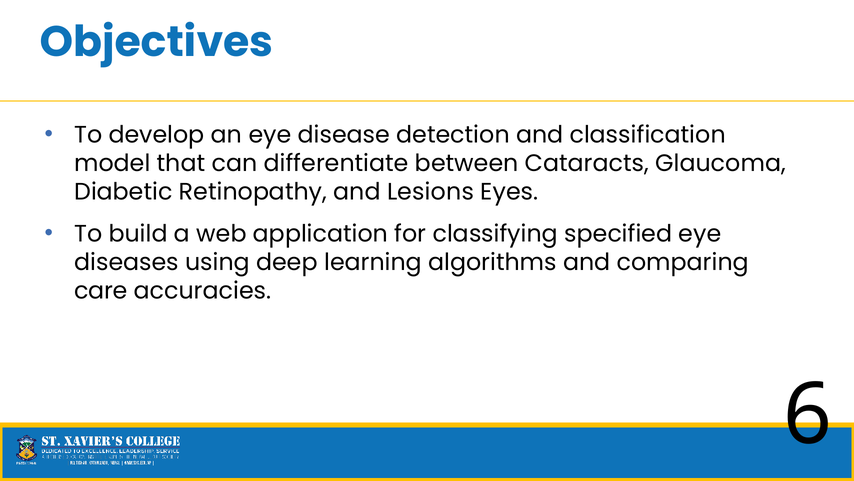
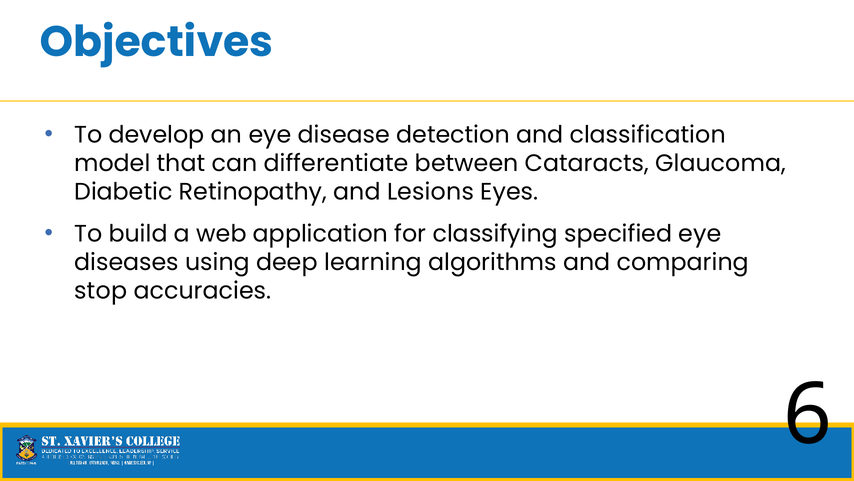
care: care -> stop
